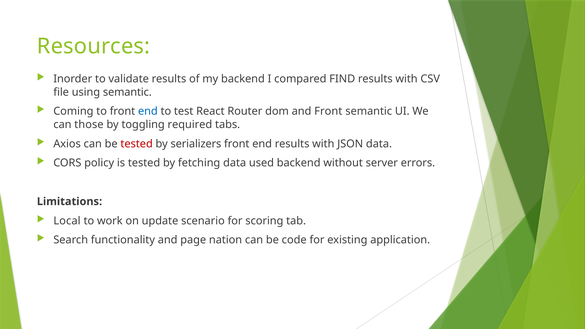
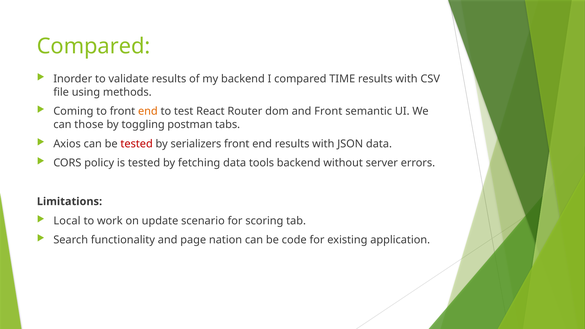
Resources at (93, 46): Resources -> Compared
FIND: FIND -> TIME
using semantic: semantic -> methods
end at (148, 111) colour: blue -> orange
required: required -> postman
used: used -> tools
